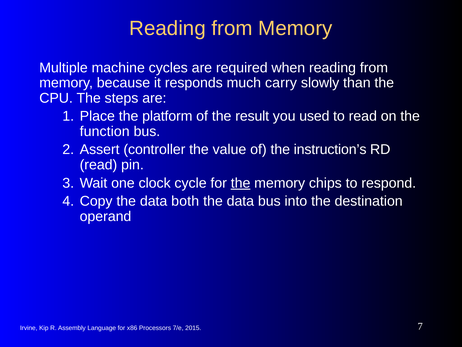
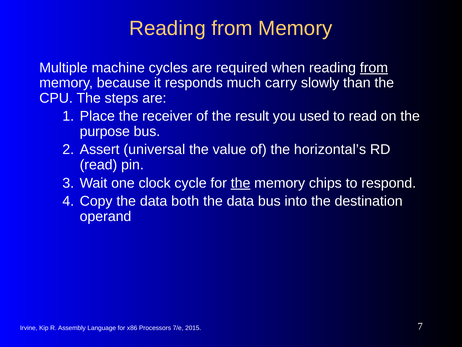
from at (374, 68) underline: none -> present
platform: platform -> receiver
function: function -> purpose
controller: controller -> universal
instruction’s: instruction’s -> horizontal’s
